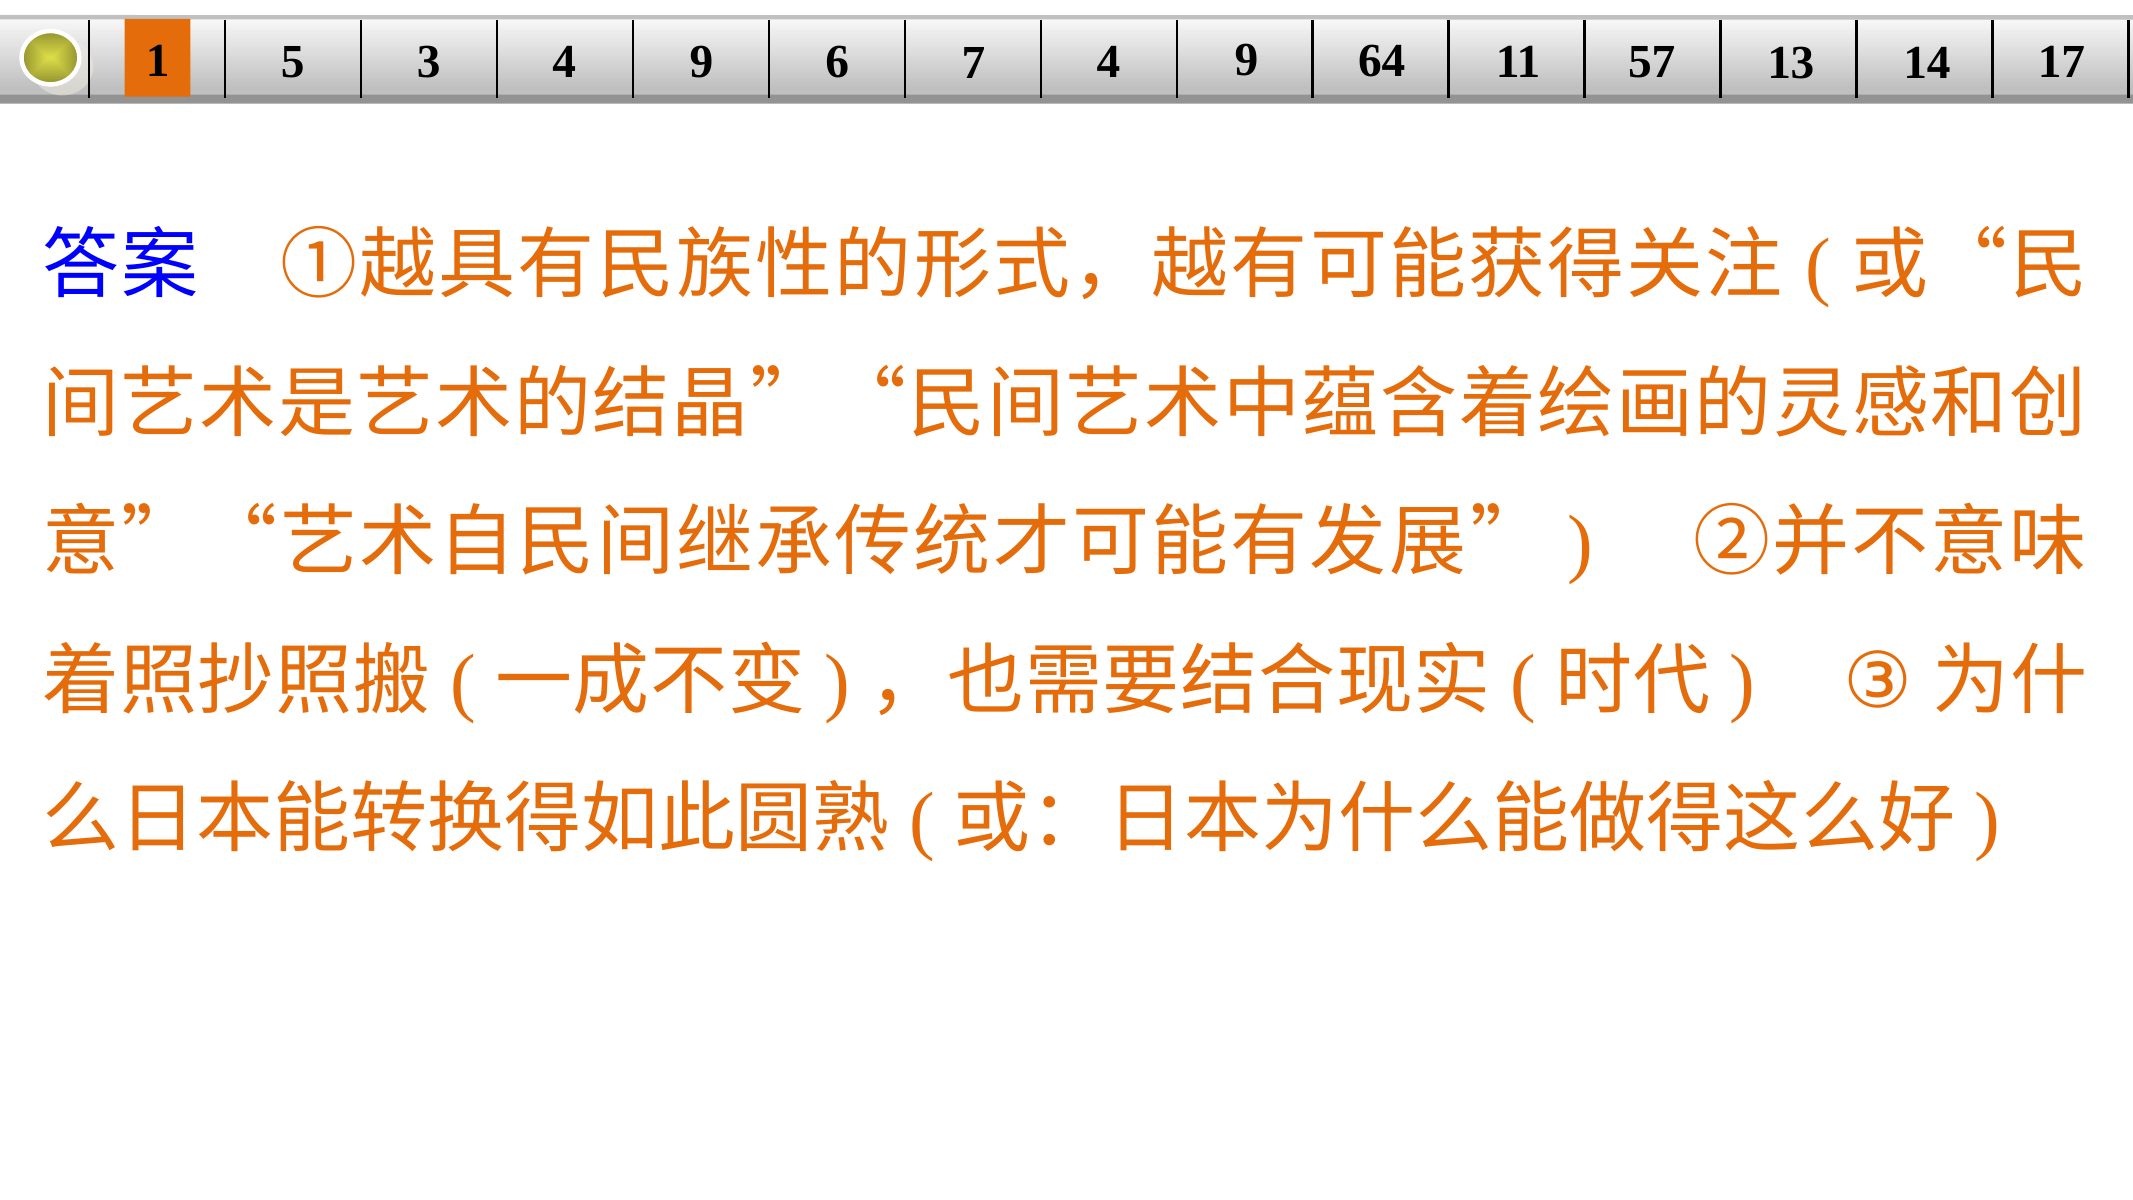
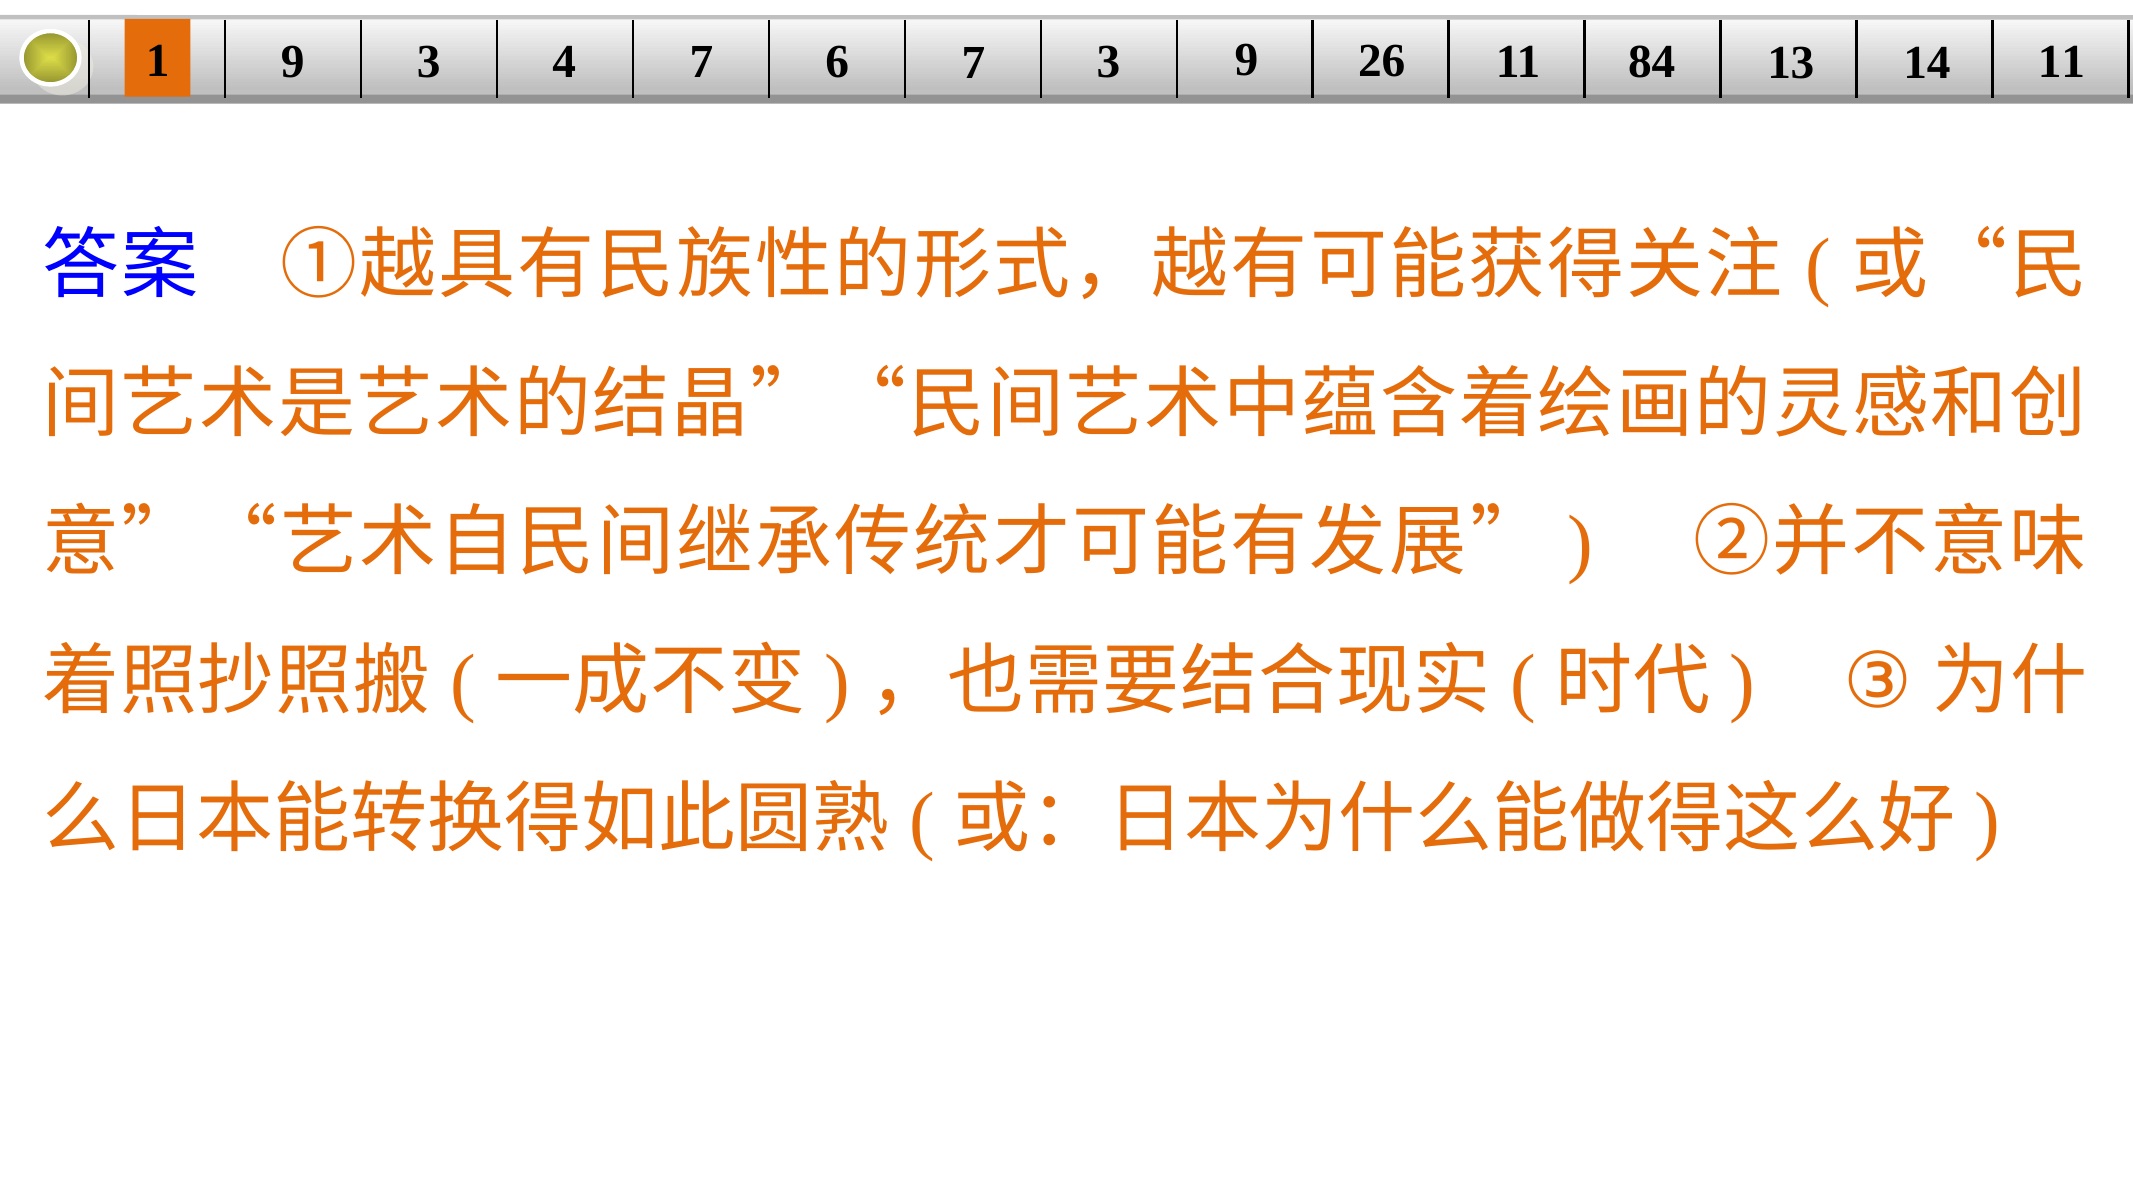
1 5: 5 -> 9
3 4 9: 9 -> 7
7 4: 4 -> 3
64: 64 -> 26
57: 57 -> 84
14 17: 17 -> 11
